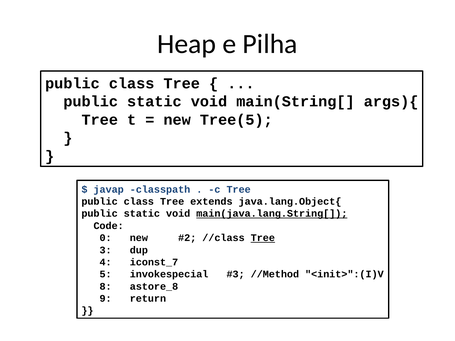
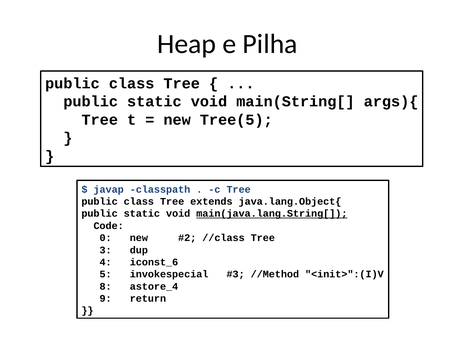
Tree at (263, 238) underline: present -> none
iconst_7: iconst_7 -> iconst_6
astore_8: astore_8 -> astore_4
